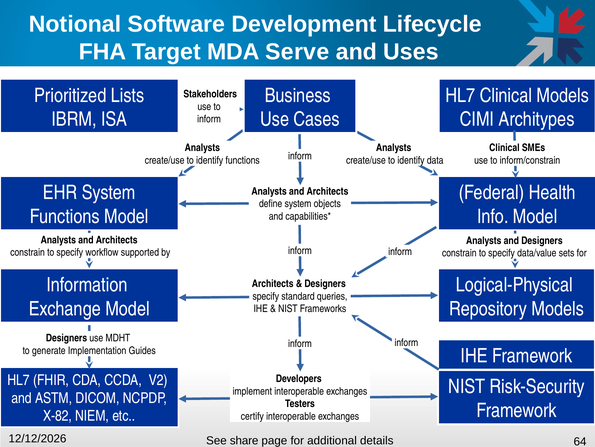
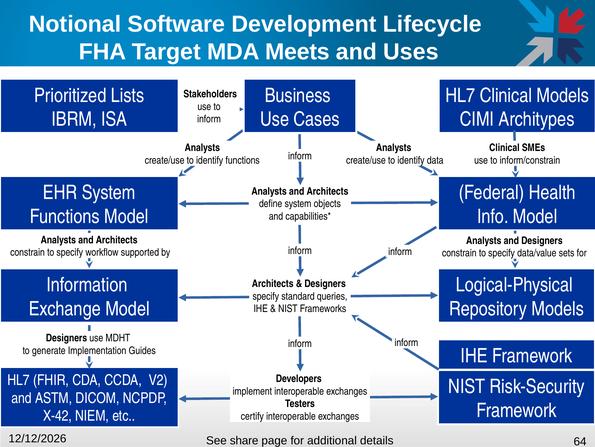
Serve: Serve -> Meets
X-82: X-82 -> X-42
